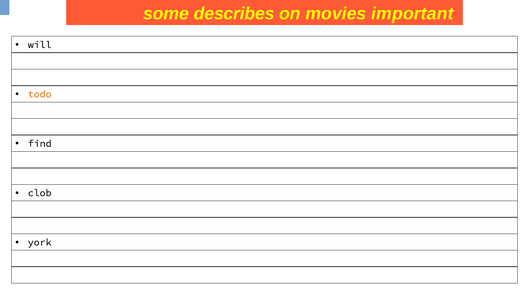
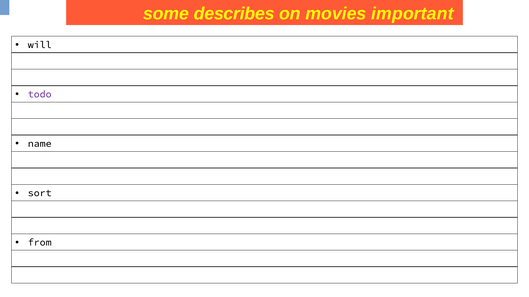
todo colour: orange -> purple
find: find -> name
clob: clob -> sort
york: york -> from
